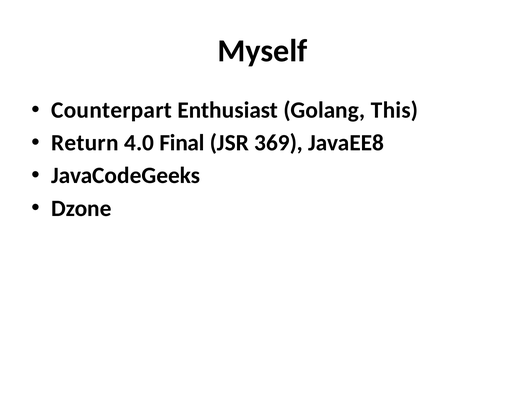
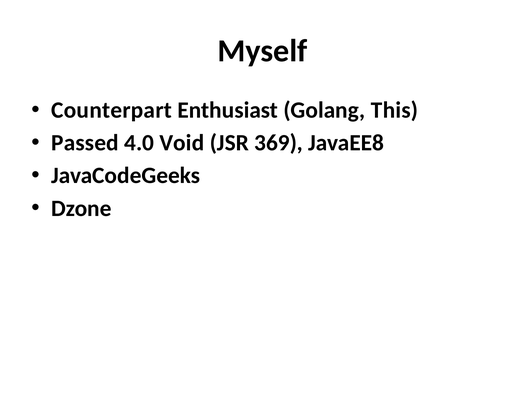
Return: Return -> Passed
Final: Final -> Void
